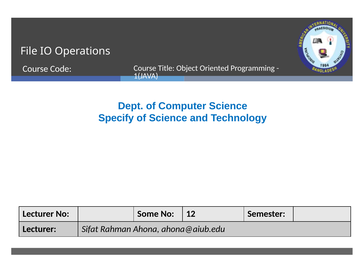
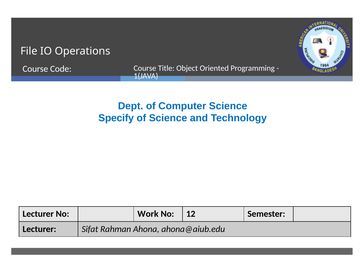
Some: Some -> Work
